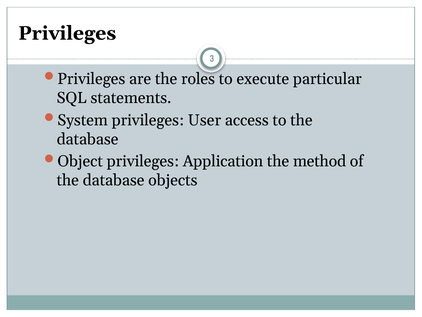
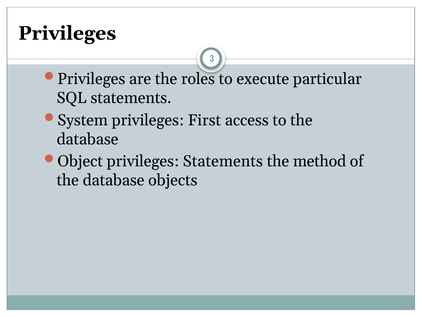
User: User -> First
privileges Application: Application -> Statements
